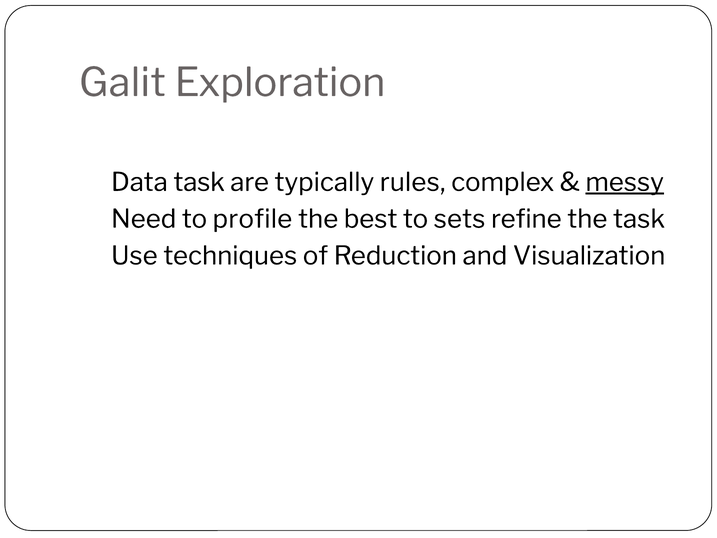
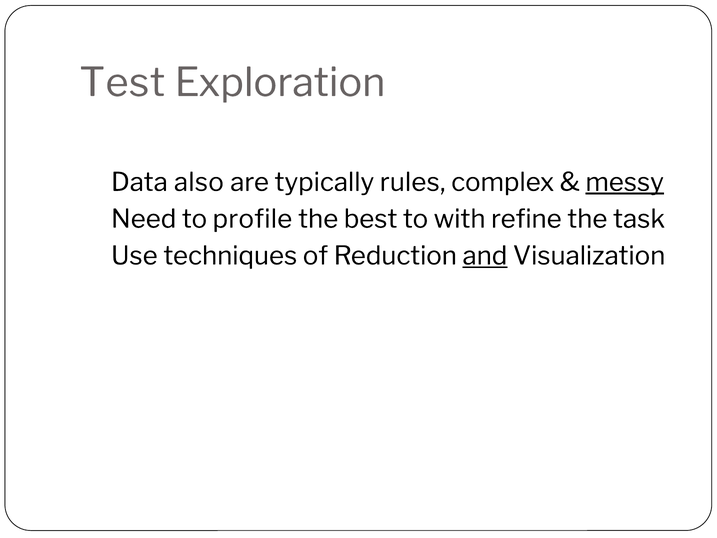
Galit: Galit -> Test
task at (199, 182): task -> also
sets: sets -> with
and underline: none -> present
